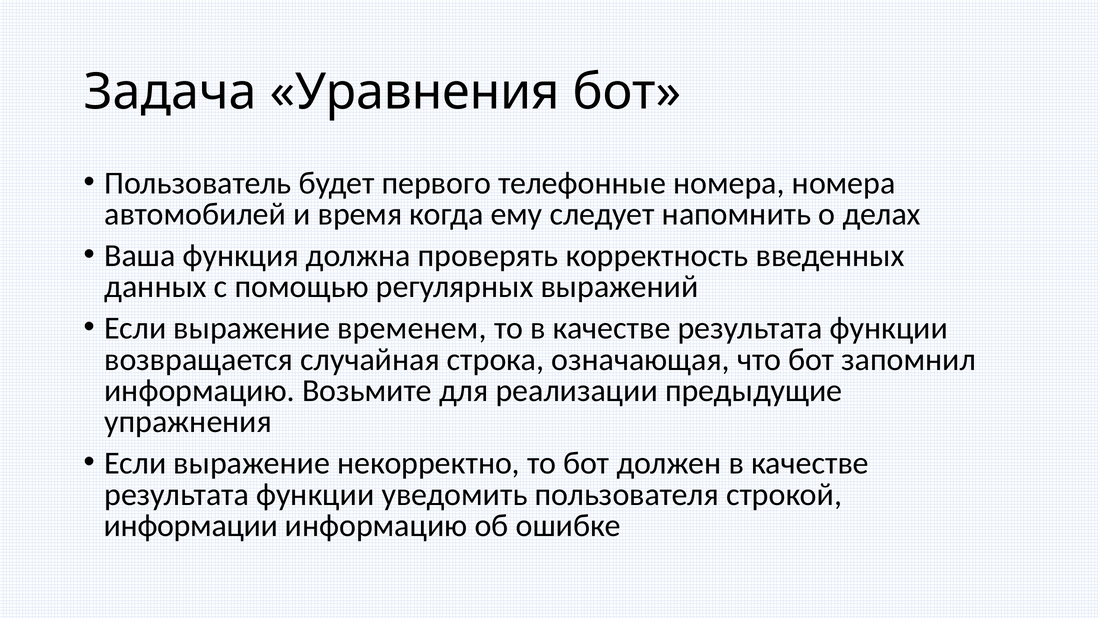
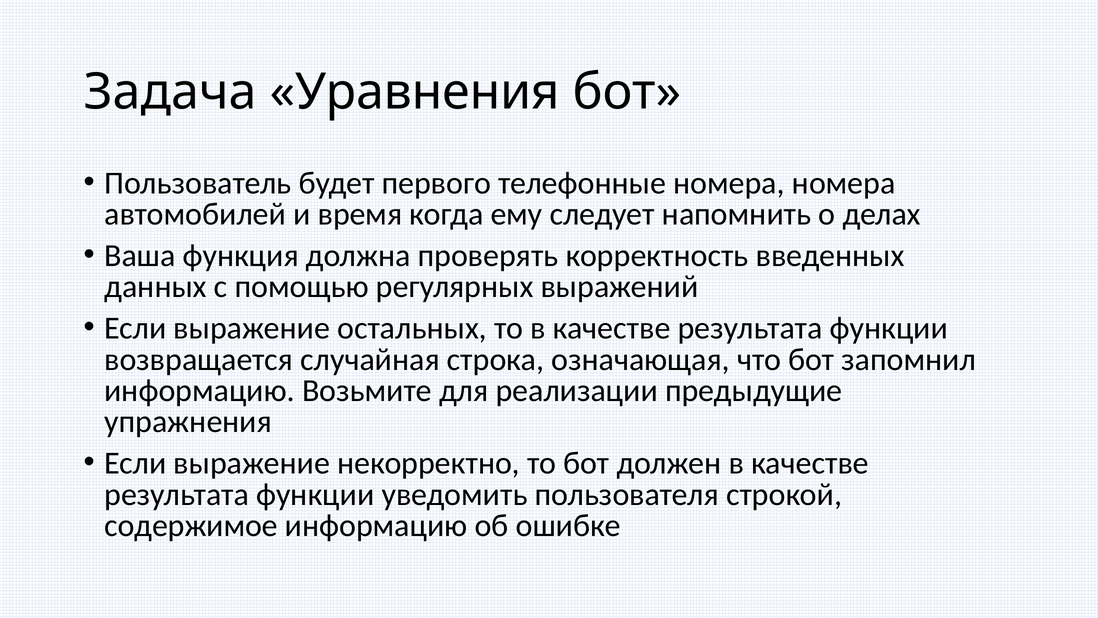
временем: временем -> остальных
информации: информации -> содержимое
